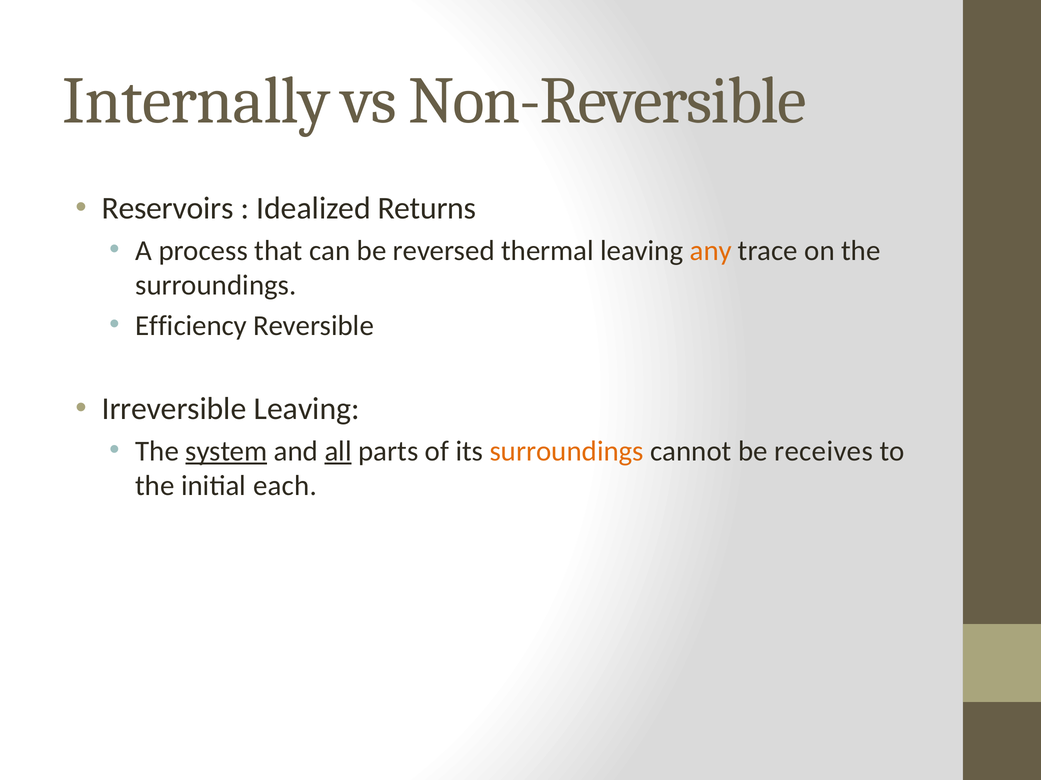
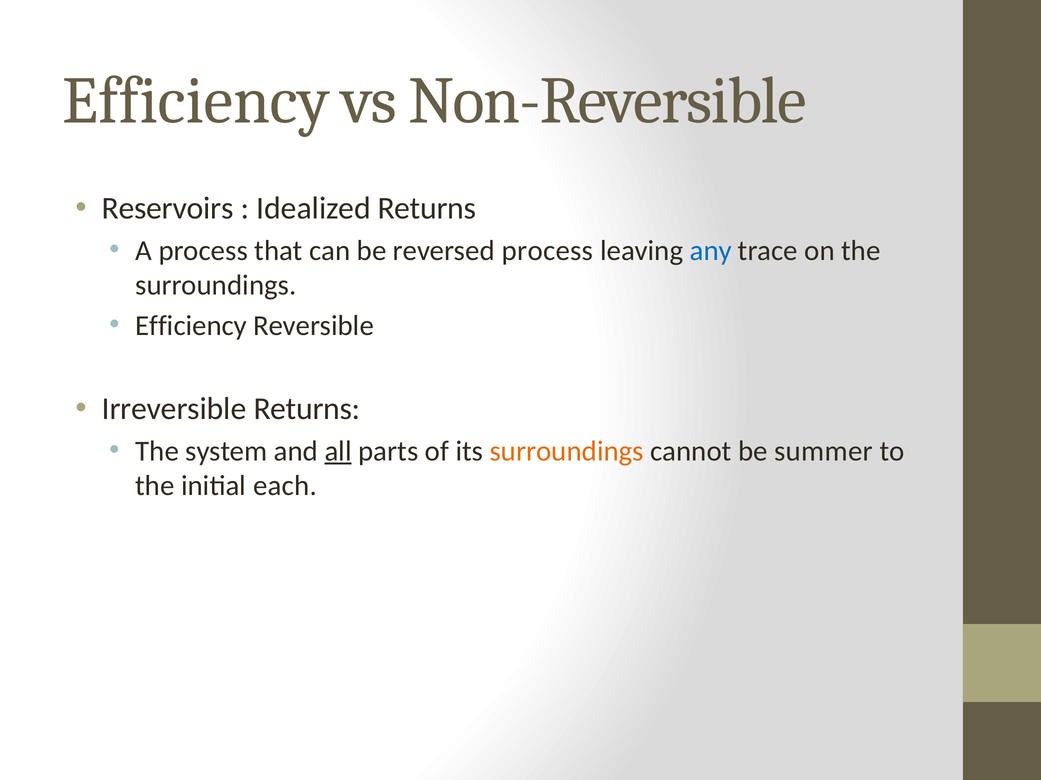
Internally at (196, 101): Internally -> Efficiency
reversed thermal: thermal -> process
any colour: orange -> blue
Irreversible Leaving: Leaving -> Returns
system underline: present -> none
receives: receives -> summer
